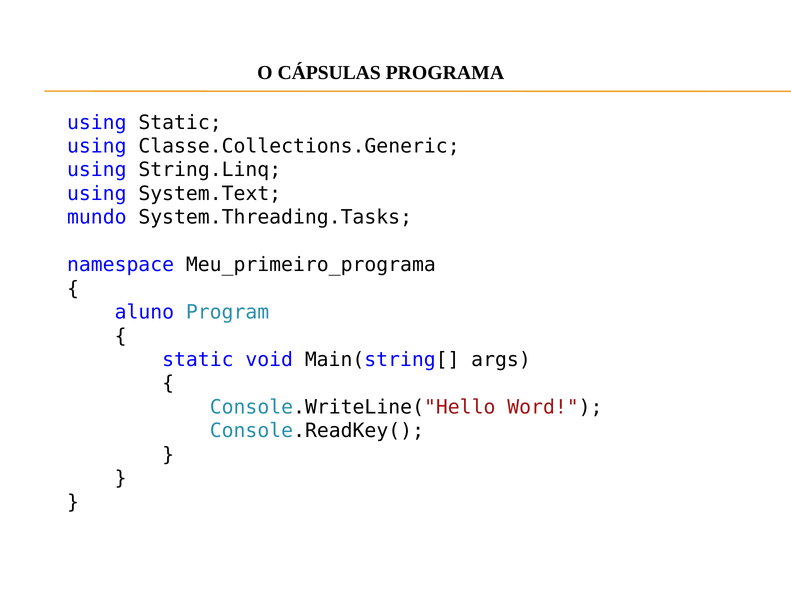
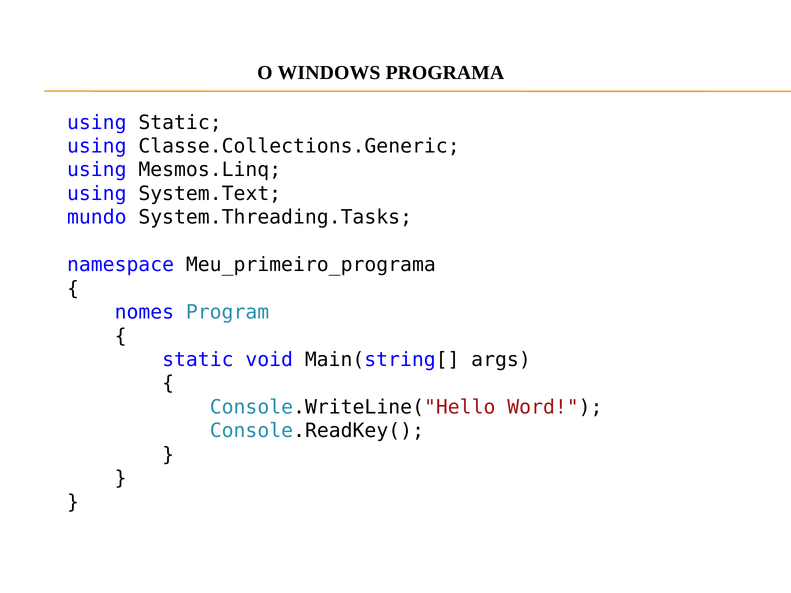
CÁPSULAS: CÁPSULAS -> WINDOWS
String.Linq: String.Linq -> Mesmos.Linq
aluno: aluno -> nomes
